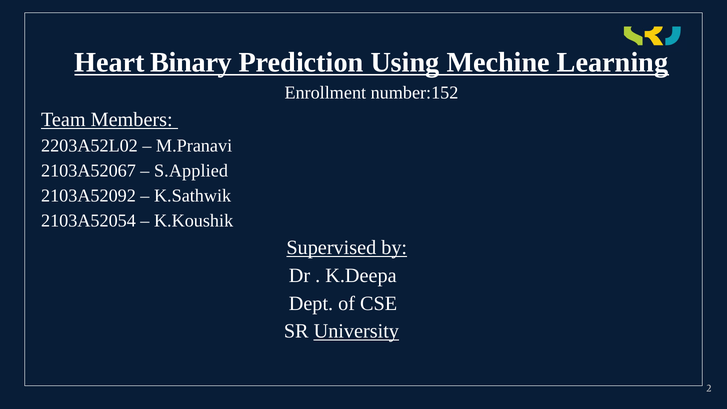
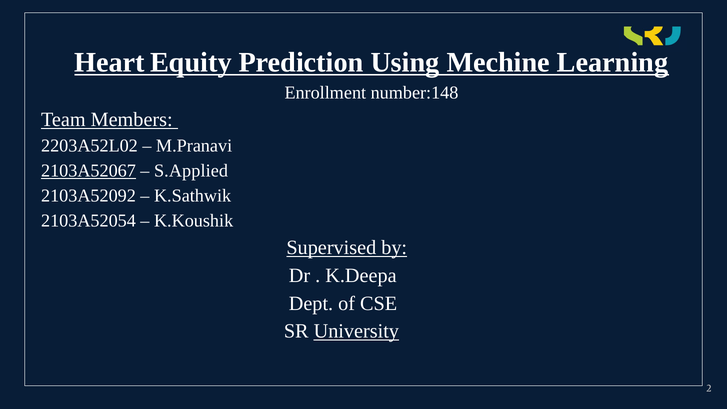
Binary: Binary -> Equity
number:152: number:152 -> number:148
2103A52067 underline: none -> present
